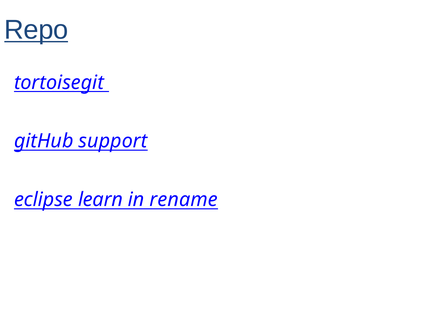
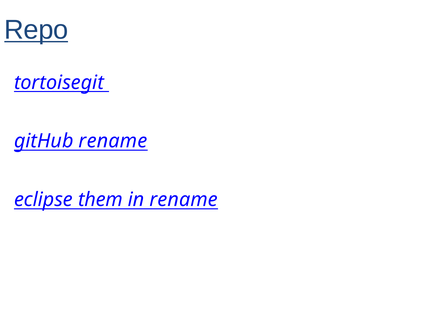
gitHub support: support -> rename
learn: learn -> them
